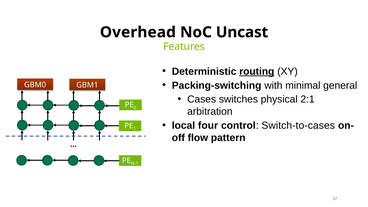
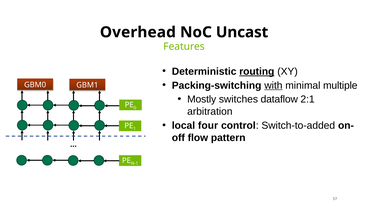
with underline: none -> present
general: general -> multiple
Cases: Cases -> Mostly
physical: physical -> dataflow
Switch-to-cases: Switch-to-cases -> Switch-to-added
